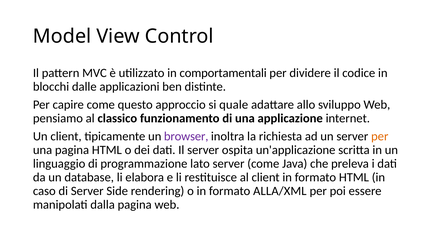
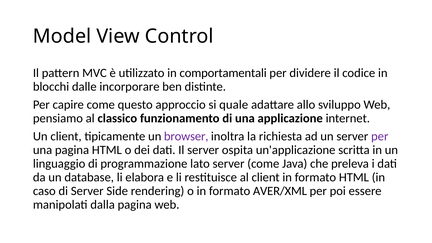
applicazioni: applicazioni -> incorporare
per at (380, 136) colour: orange -> purple
ALLA/XML: ALLA/XML -> AVER/XML
